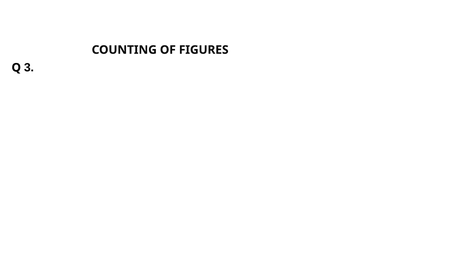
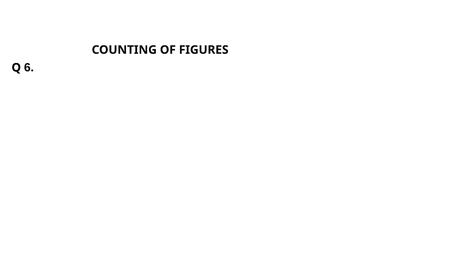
3: 3 -> 6
